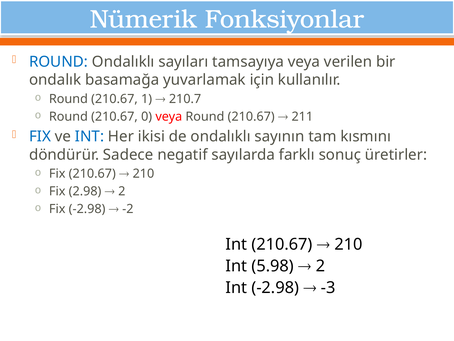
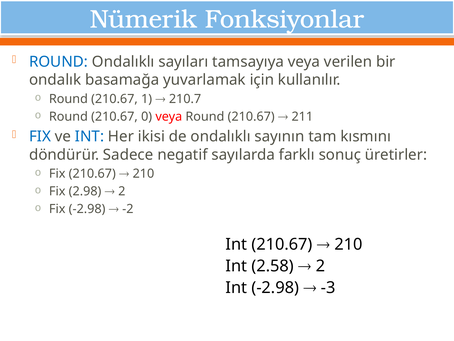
5.98: 5.98 -> 2.58
